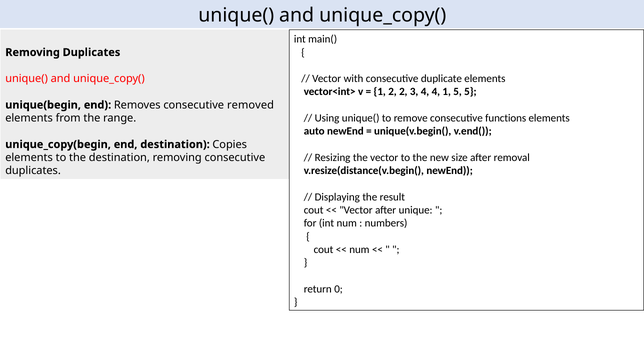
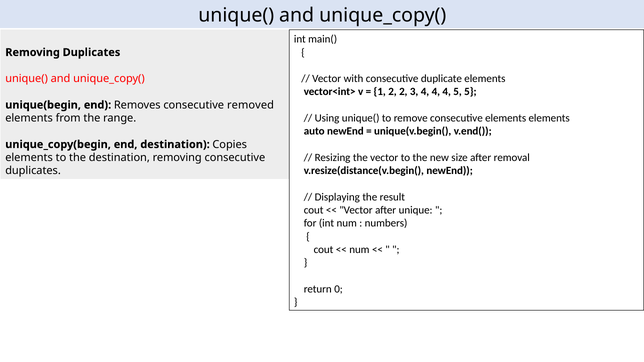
4 4 1: 1 -> 4
consecutive functions: functions -> elements
